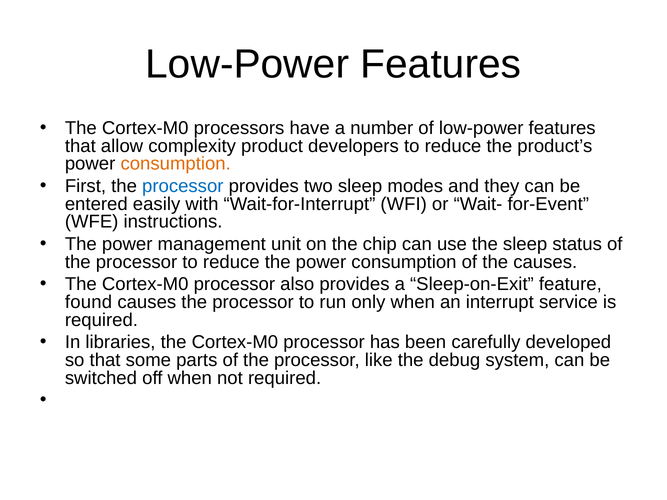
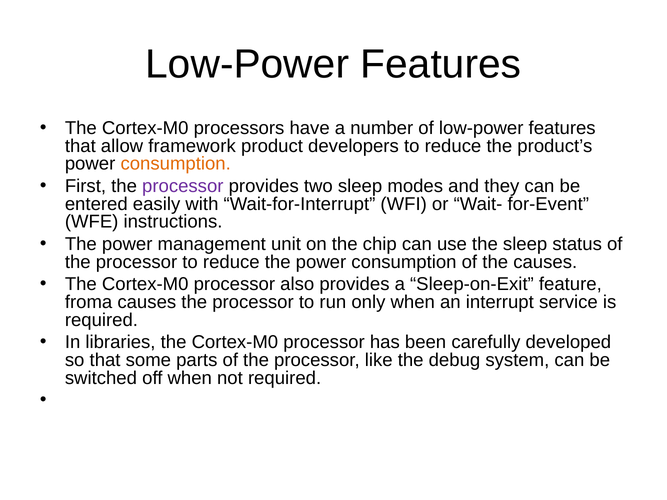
complexity: complexity -> framework
processor at (183, 186) colour: blue -> purple
found: found -> froma
